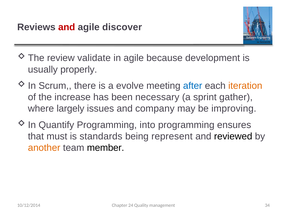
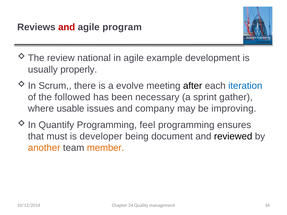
discover: discover -> program
validate: validate -> national
because: because -> example
after colour: blue -> black
iteration colour: orange -> blue
increase: increase -> followed
largely: largely -> usable
into: into -> feel
standards: standards -> developer
represent: represent -> document
member colour: black -> orange
